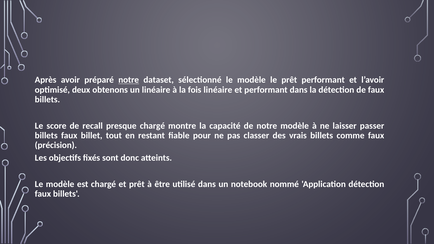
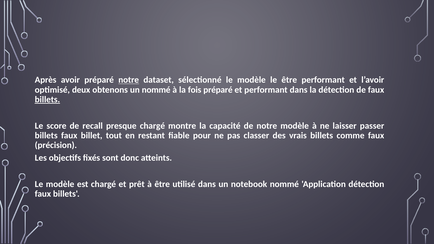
le prêt: prêt -> être
un linéaire: linéaire -> nommé
fois linéaire: linéaire -> préparé
billets at (47, 100) underline: none -> present
